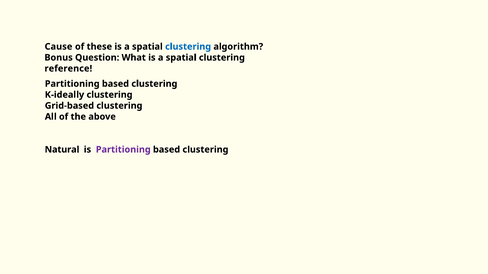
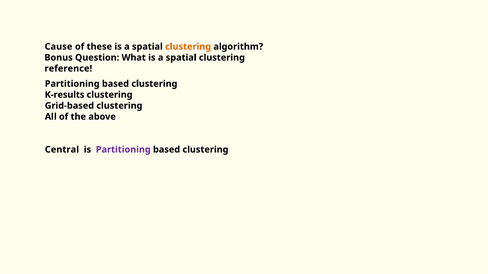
clustering at (188, 47) colour: blue -> orange
K-ideally: K-ideally -> K-results
Natural: Natural -> Central
